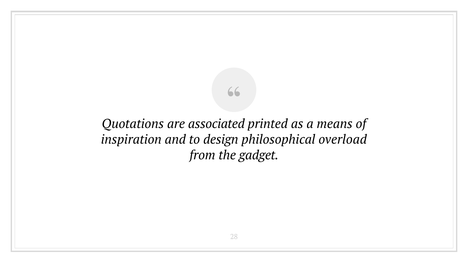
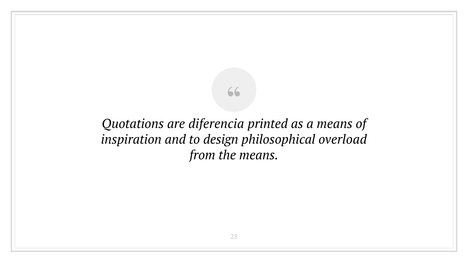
associated: associated -> diferencia
the gadget: gadget -> means
